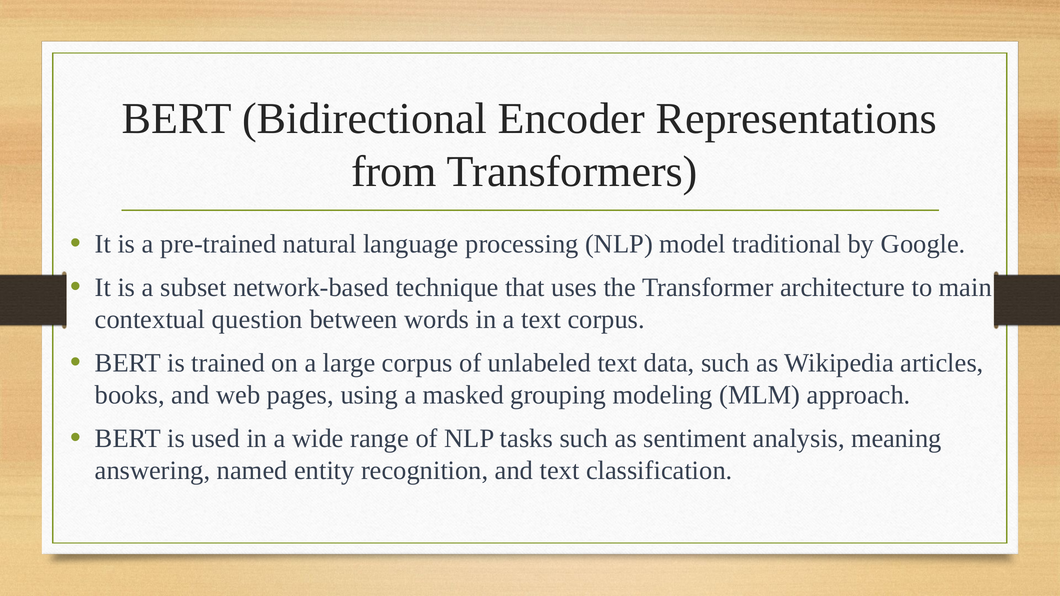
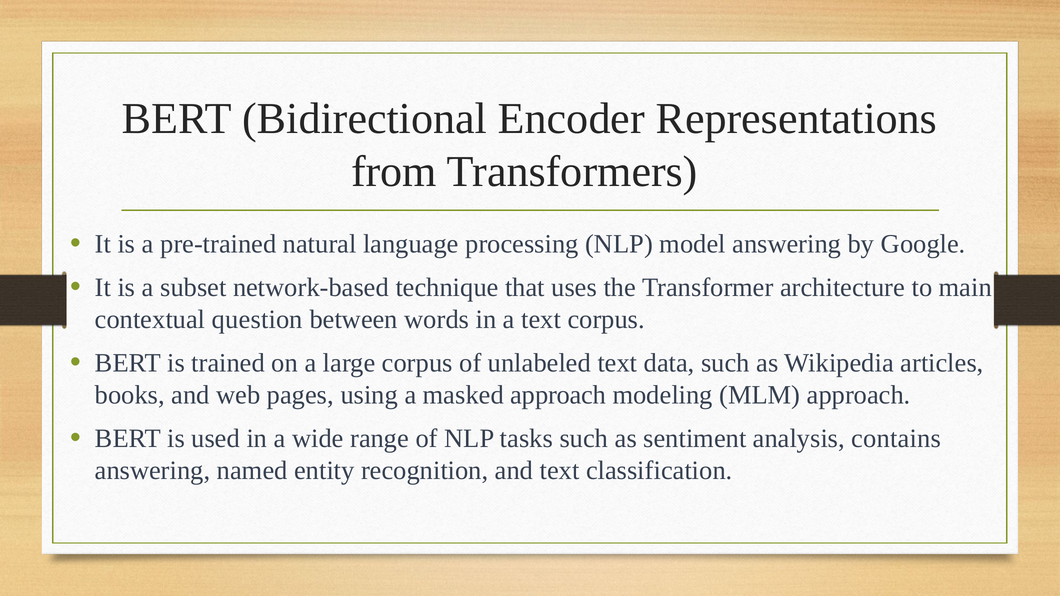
model traditional: traditional -> answering
masked grouping: grouping -> approach
meaning: meaning -> contains
